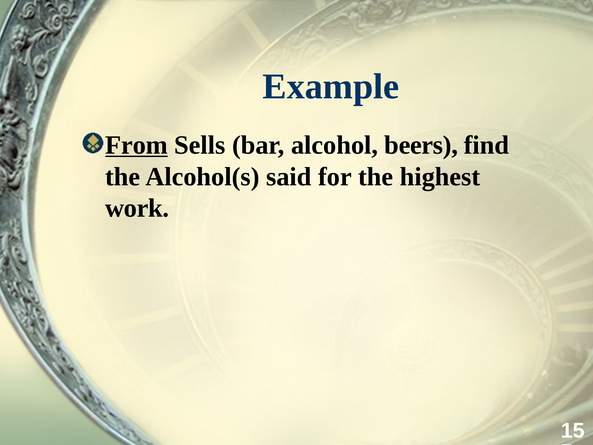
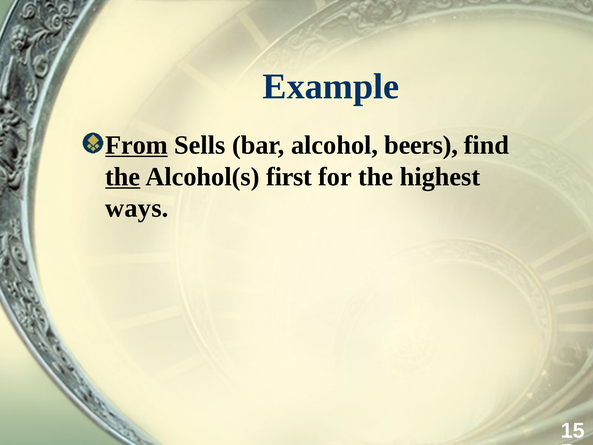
the at (123, 177) underline: none -> present
said: said -> first
work: work -> ways
